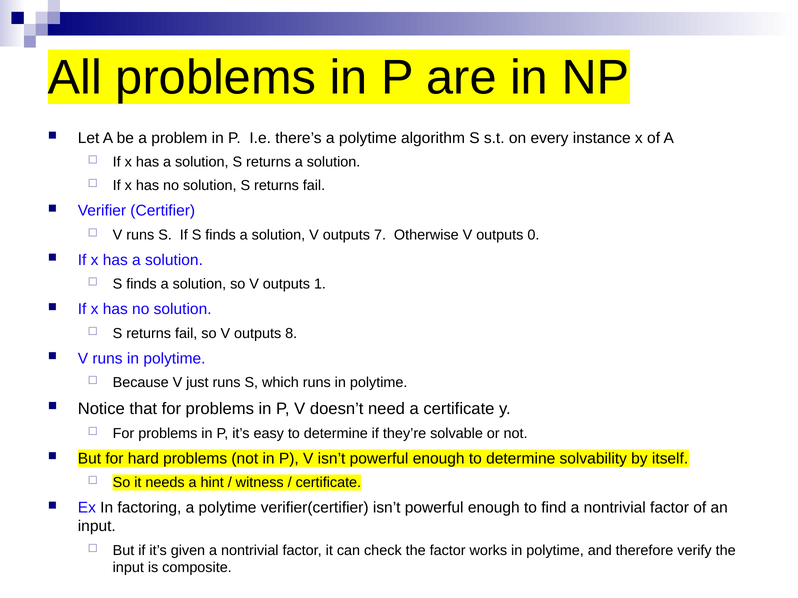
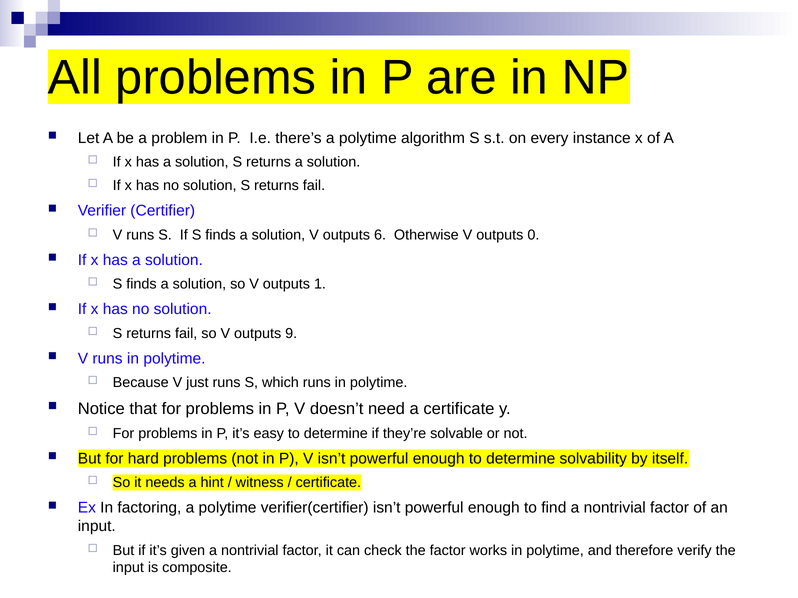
7: 7 -> 6
8: 8 -> 9
